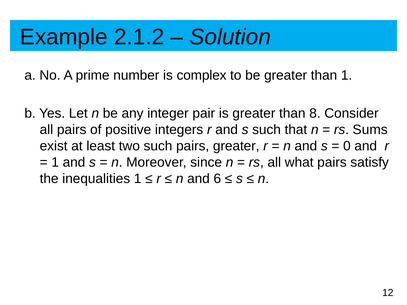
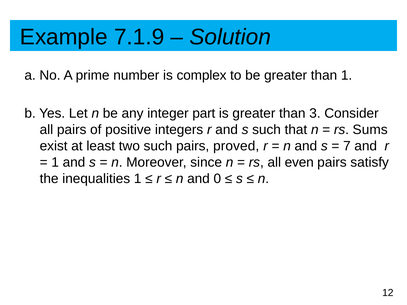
2.1.2: 2.1.2 -> 7.1.9
pair: pair -> part
8: 8 -> 3
pairs greater: greater -> proved
0: 0 -> 7
what: what -> even
6: 6 -> 0
